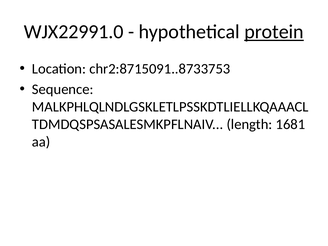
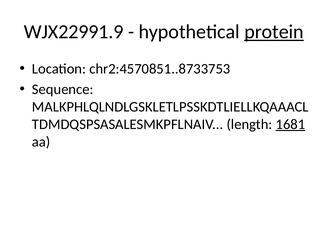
WJX22991.0: WJX22991.0 -> WJX22991.9
chr2:8715091..8733753: chr2:8715091..8733753 -> chr2:4570851..8733753
1681 underline: none -> present
